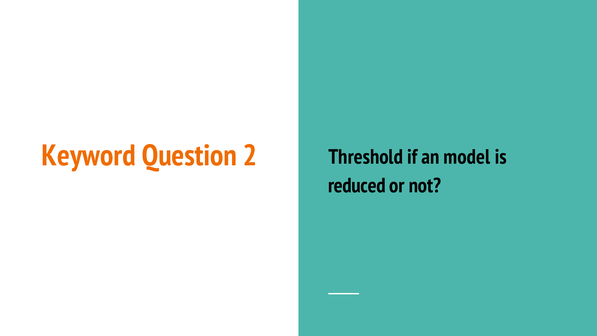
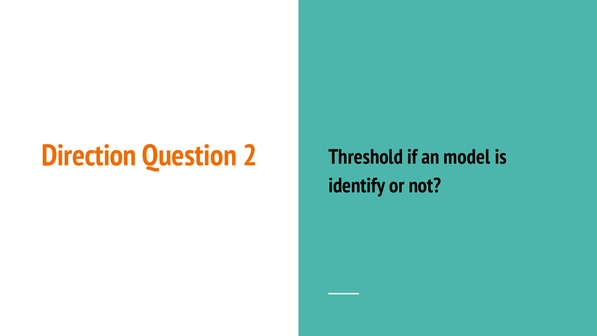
Keyword: Keyword -> Direction
reduced: reduced -> identify
